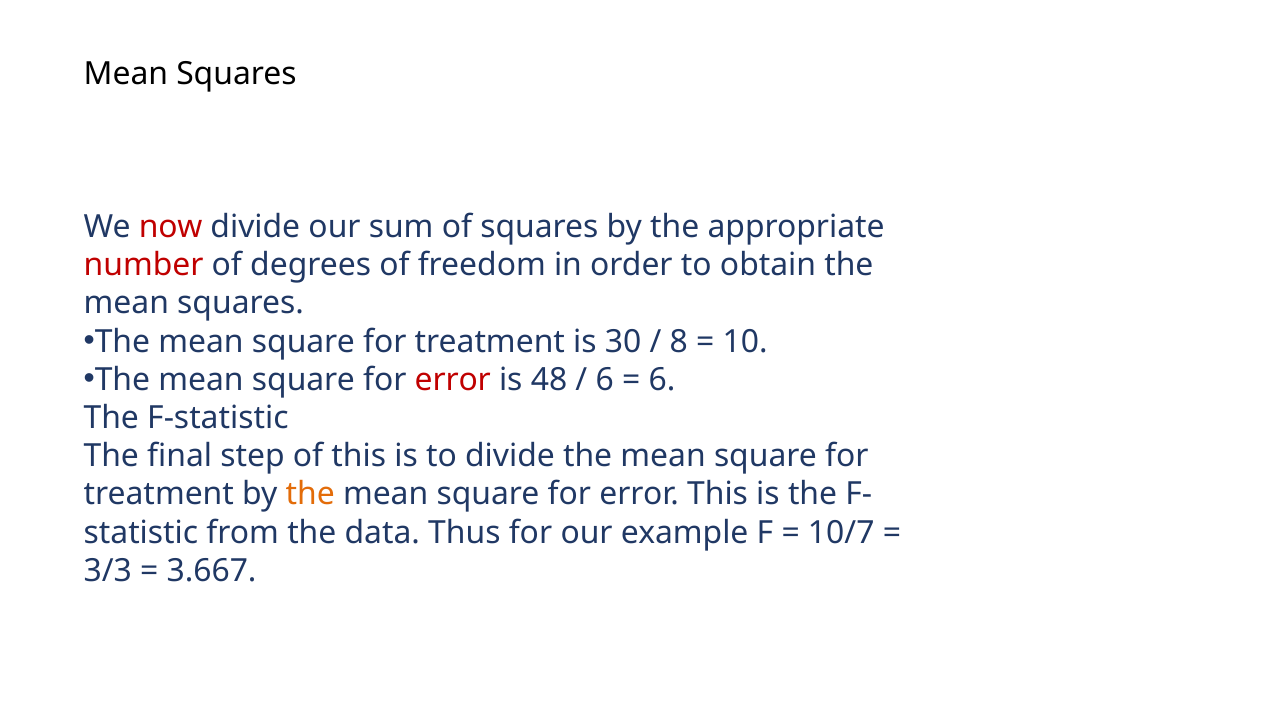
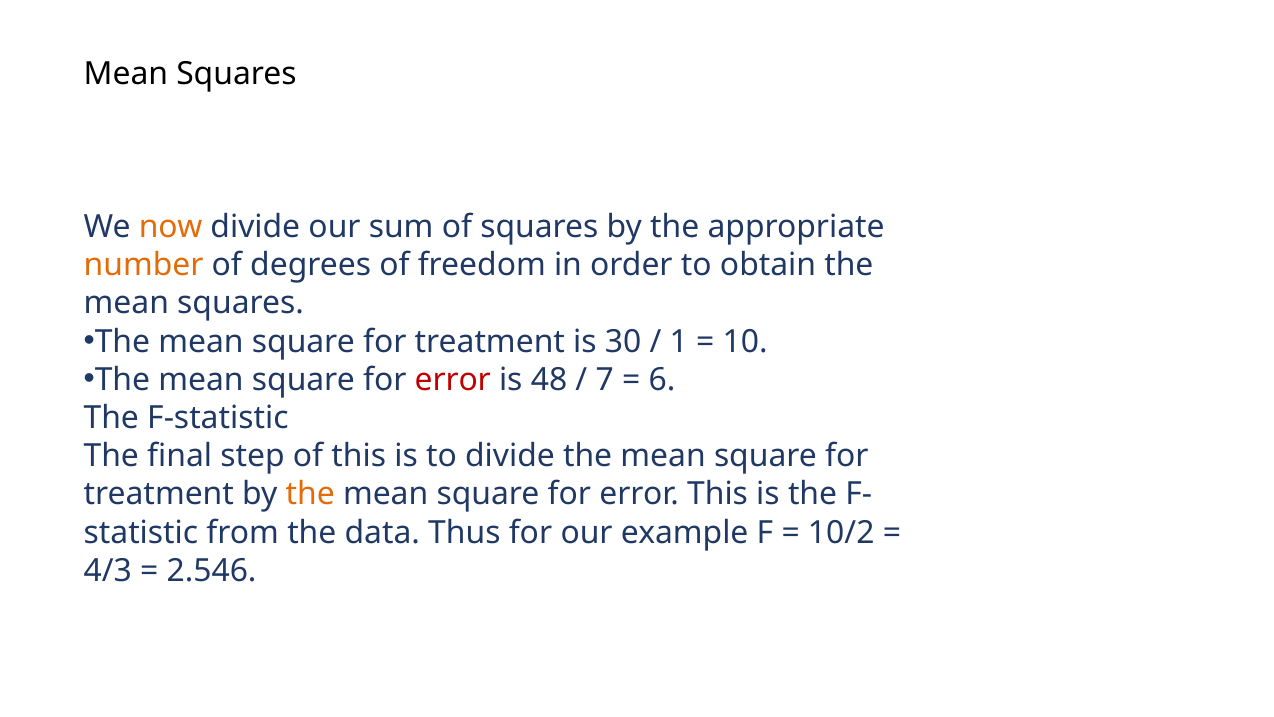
now colour: red -> orange
number colour: red -> orange
8: 8 -> 1
6 at (605, 380): 6 -> 7
10/7: 10/7 -> 10/2
3/3: 3/3 -> 4/3
3.667: 3.667 -> 2.546
